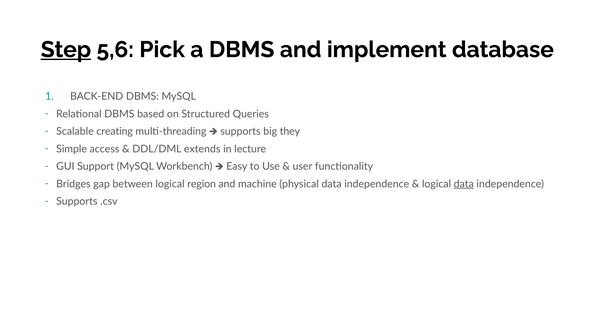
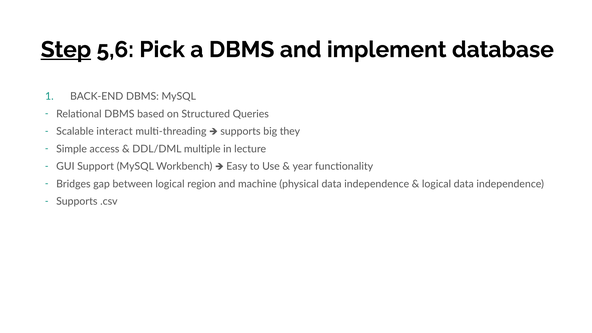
creating: creating -> interact
extends: extends -> multiple
user: user -> year
data at (464, 184) underline: present -> none
